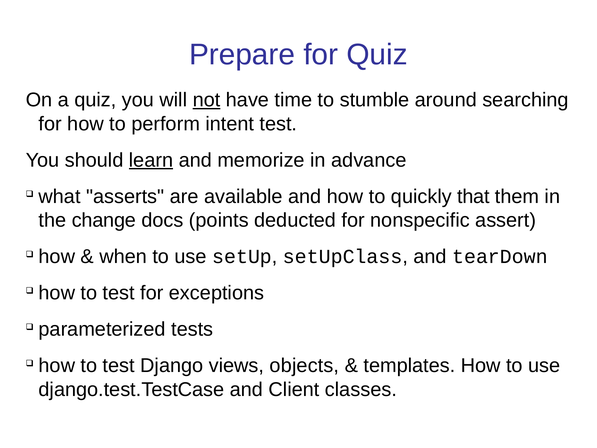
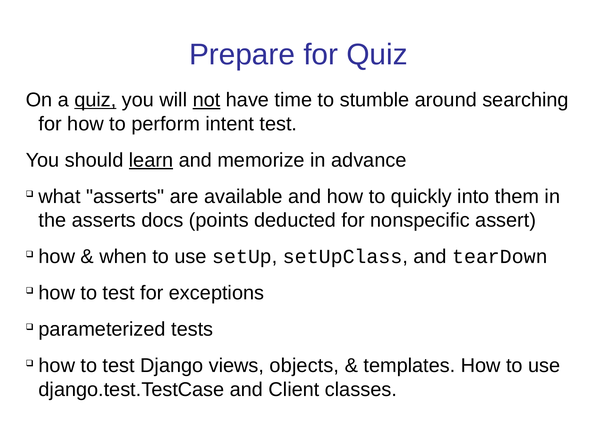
quiz at (95, 100) underline: none -> present
that: that -> into
the change: change -> asserts
